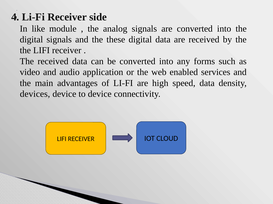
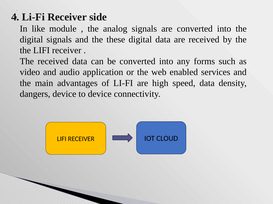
devices: devices -> dangers
